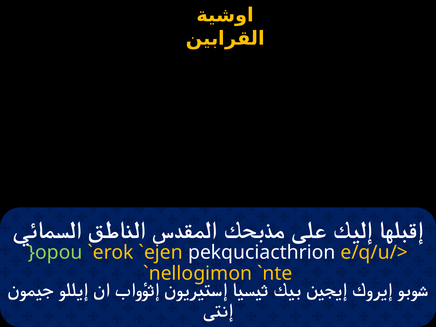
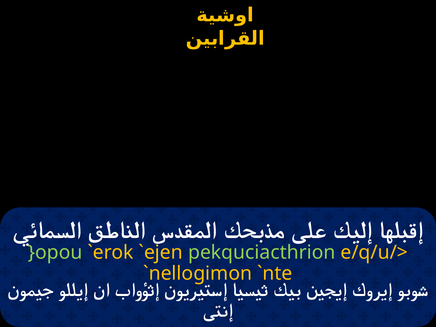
pekquciacthrion colour: white -> light green
